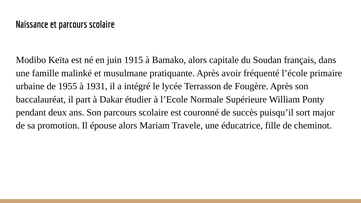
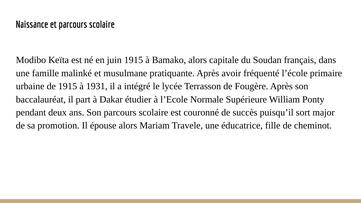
de 1955: 1955 -> 1915
